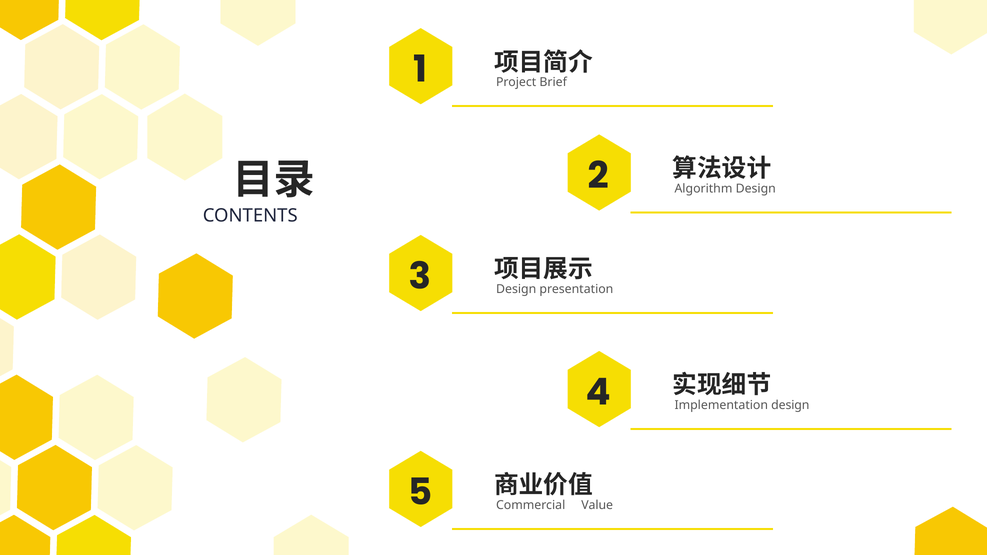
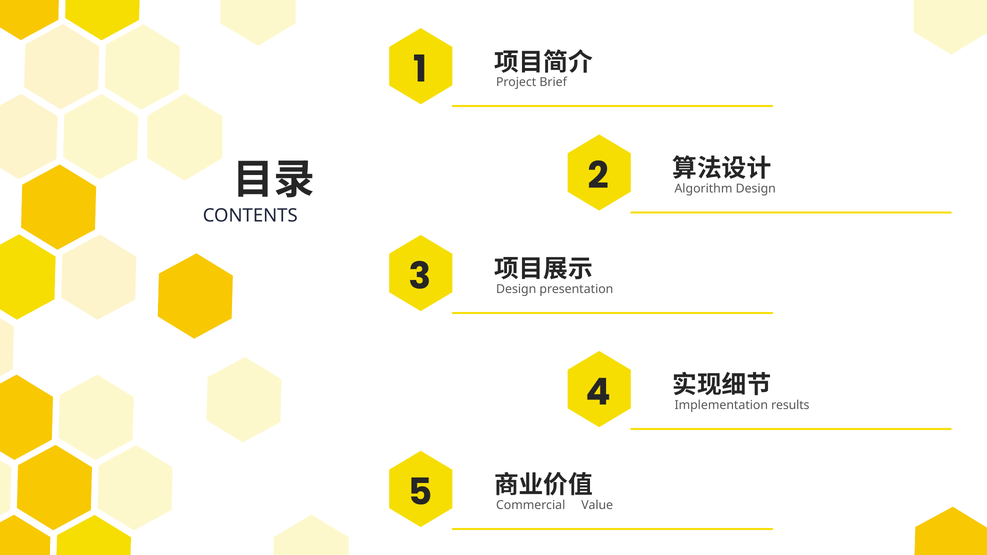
design at (790, 405): design -> results
